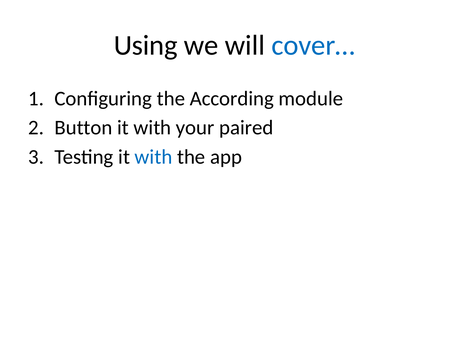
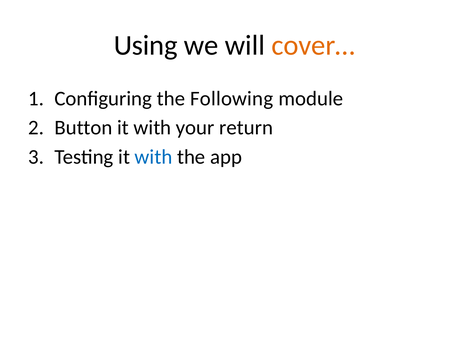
cover… colour: blue -> orange
According: According -> Following
paired: paired -> return
